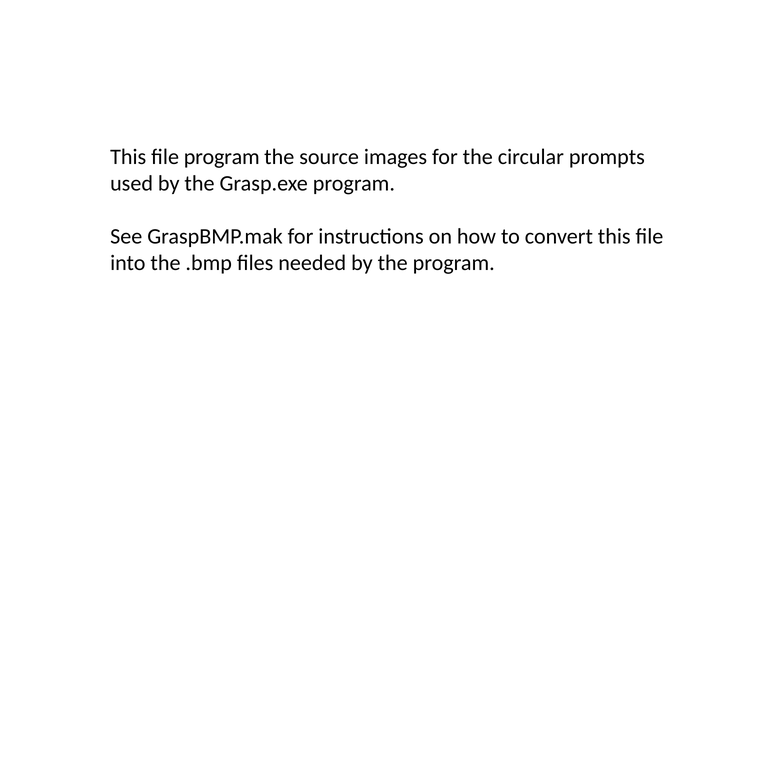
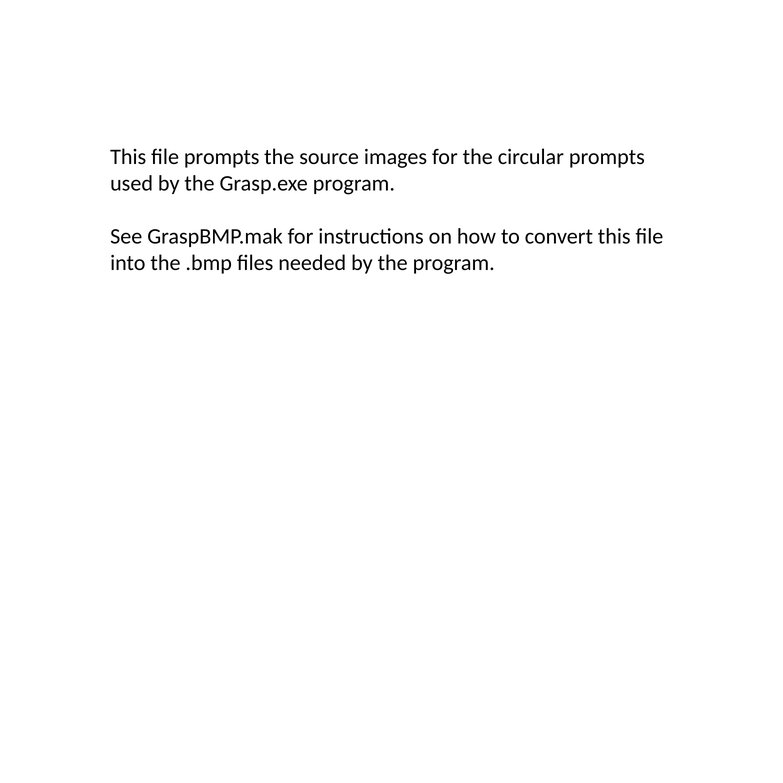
file program: program -> prompts
